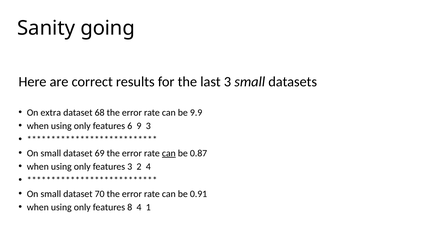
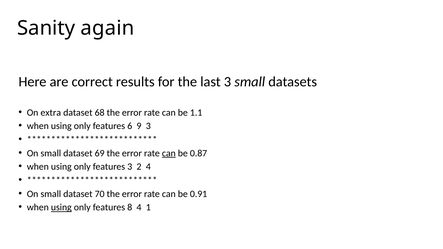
going: going -> again
9.9: 9.9 -> 1.1
using at (61, 208) underline: none -> present
